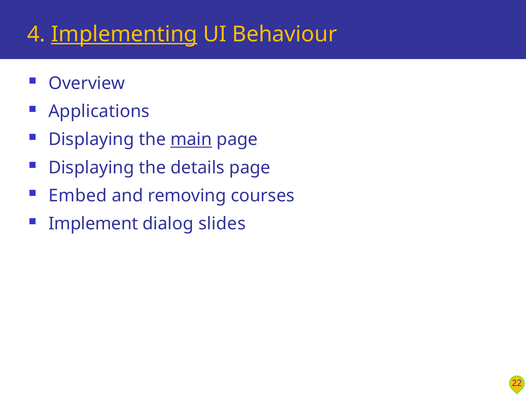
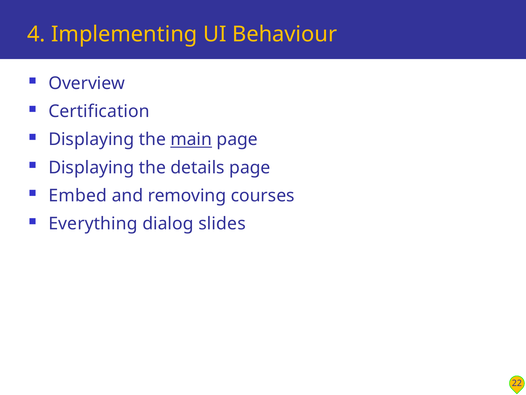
Implementing underline: present -> none
Applications: Applications -> Certification
Implement: Implement -> Everything
